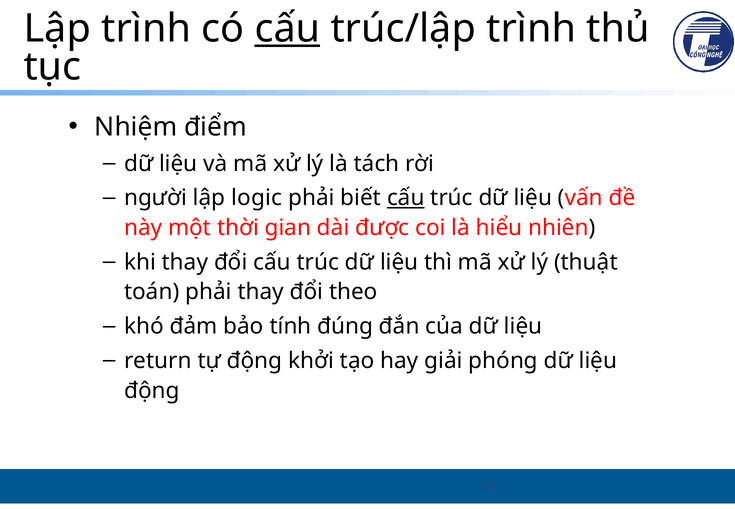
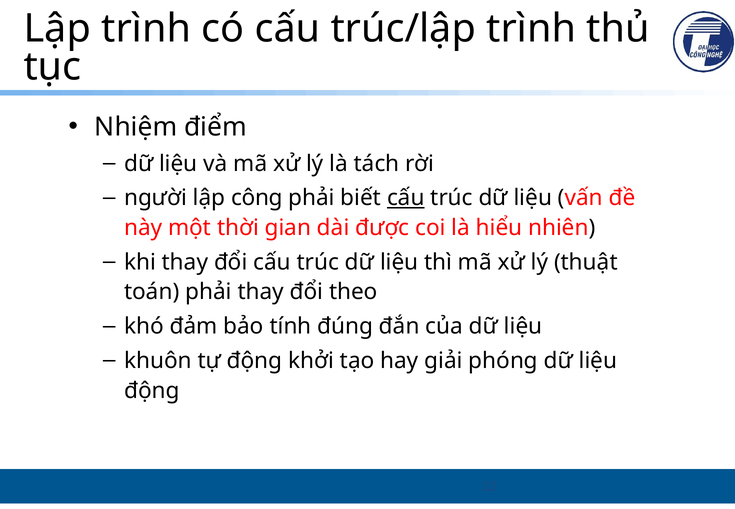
cấu at (287, 29) underline: present -> none
logic: logic -> công
return: return -> khuôn
